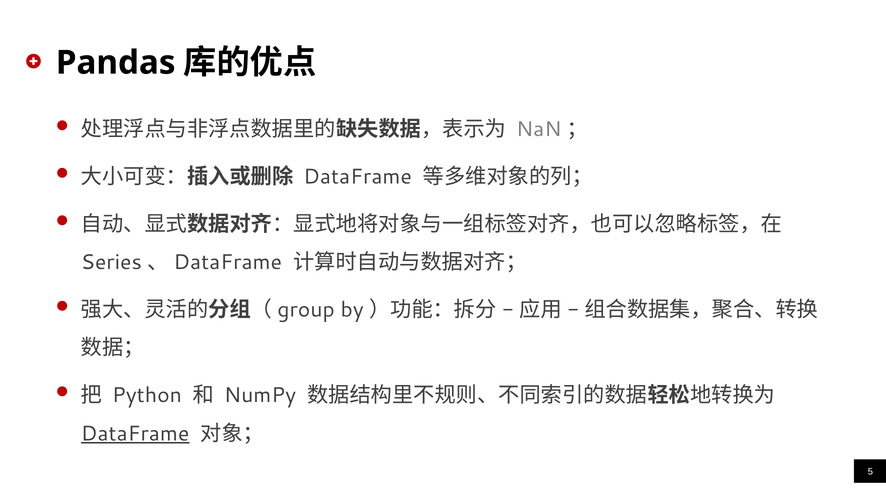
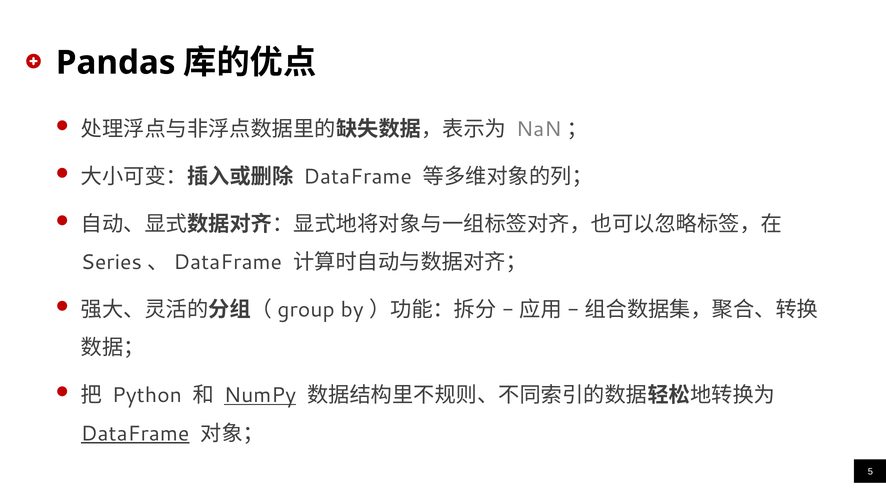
NumPy underline: none -> present
